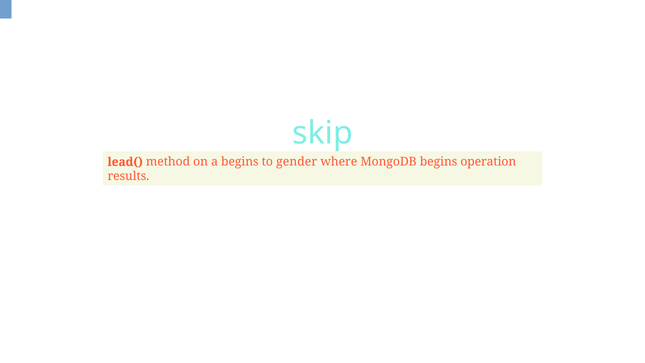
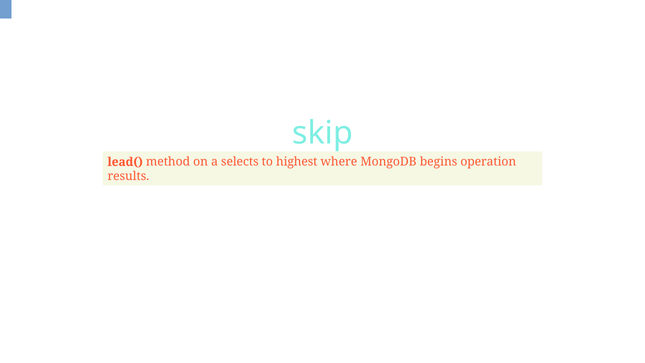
a begins: begins -> selects
gender: gender -> highest
